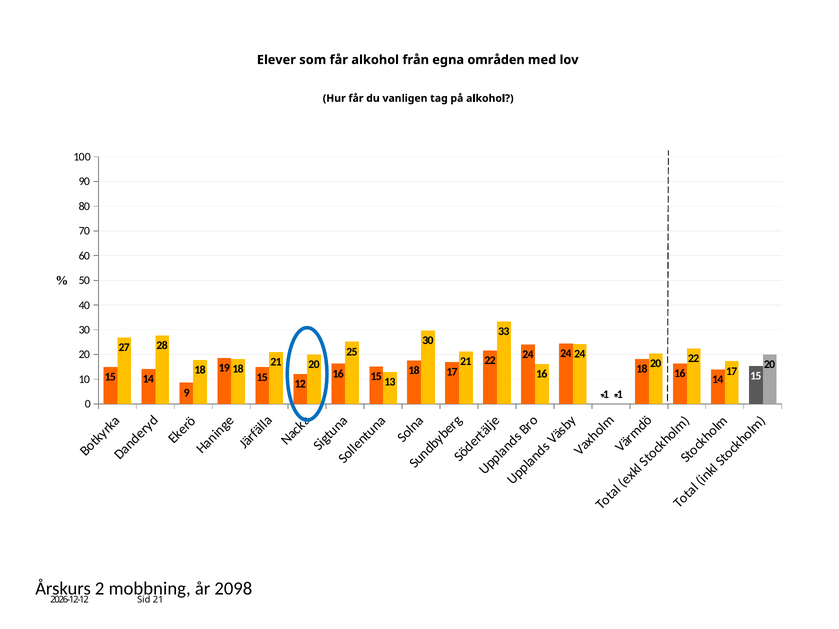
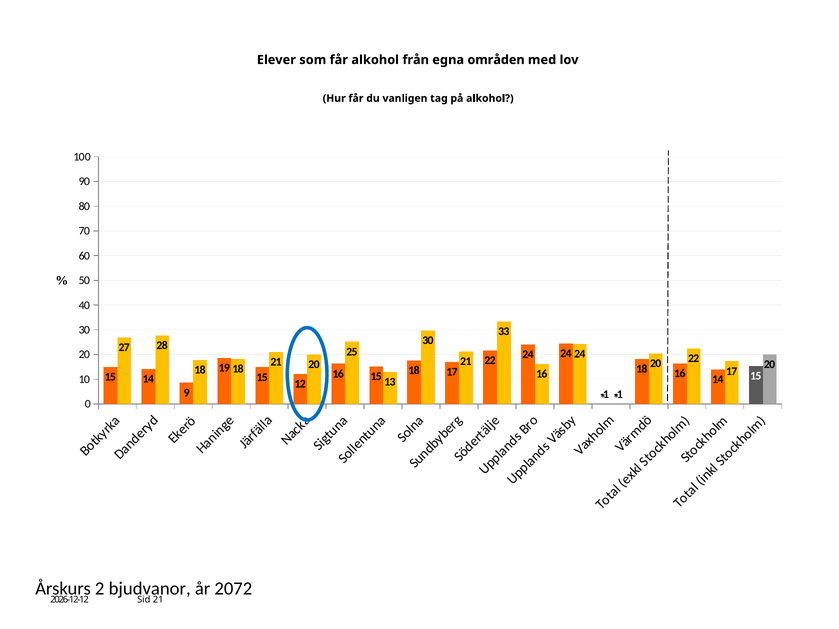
mobbning: mobbning -> bjudvanor
2098: 2098 -> 2072
